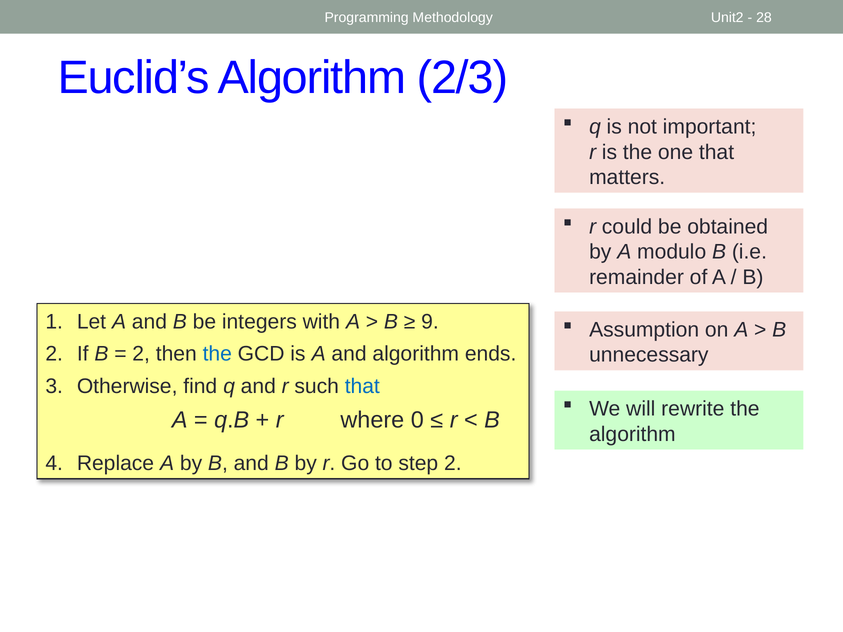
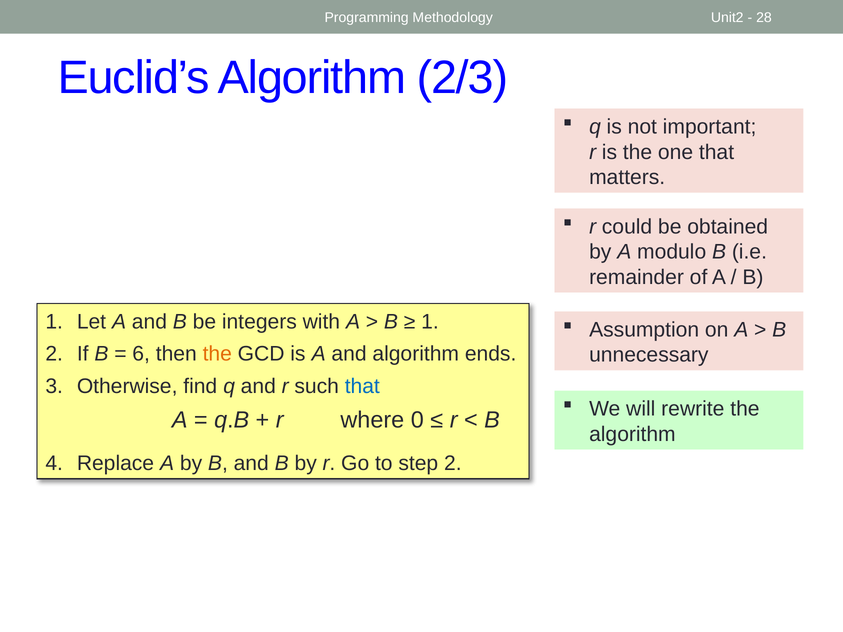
9 at (430, 322): 9 -> 1
2 at (141, 354): 2 -> 6
the at (217, 354) colour: blue -> orange
